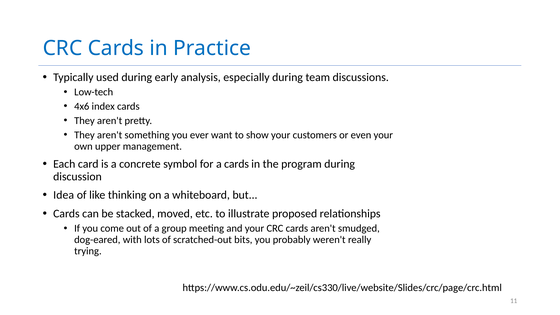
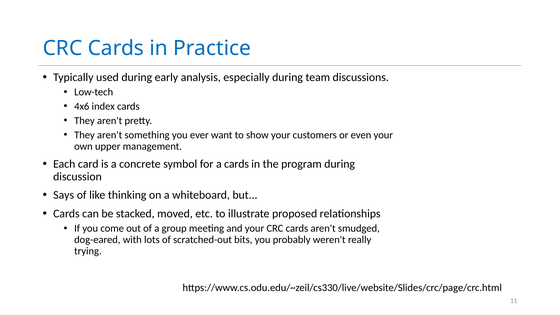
Idea: Idea -> Says
